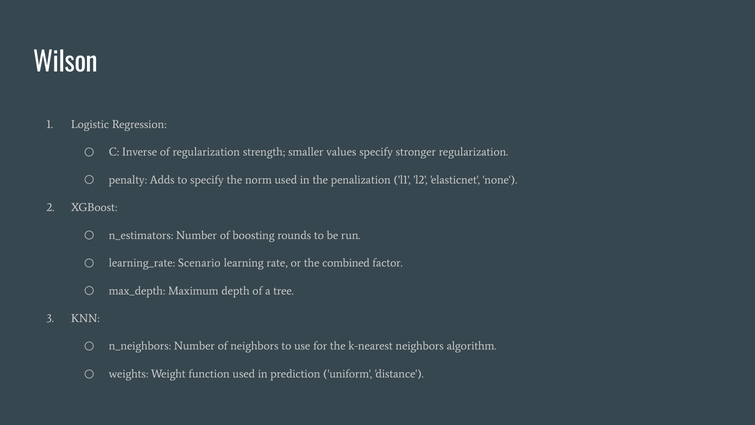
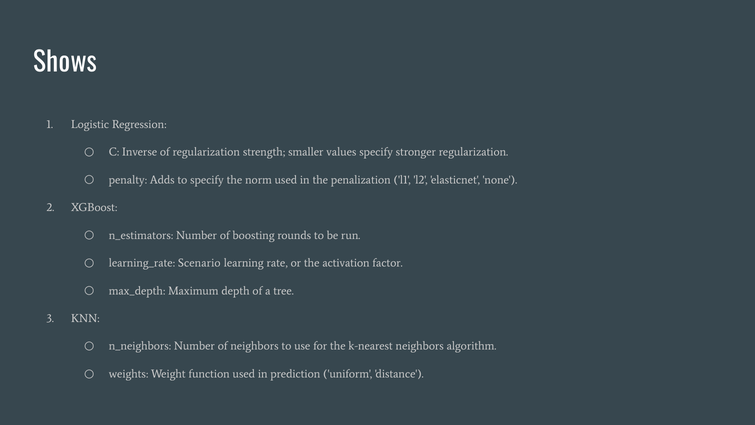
Wilson: Wilson -> Shows
combined: combined -> activation
